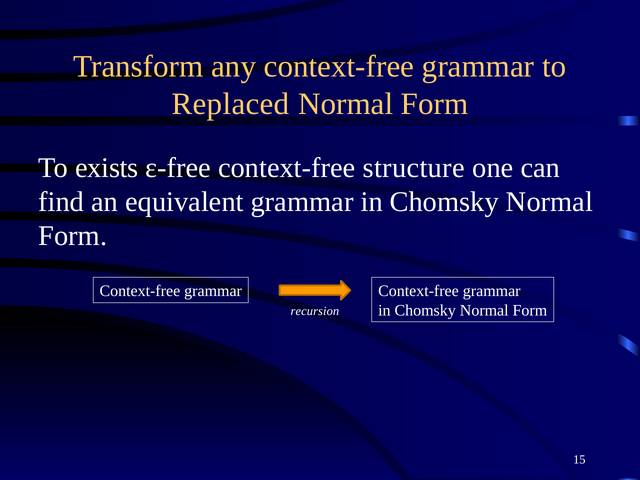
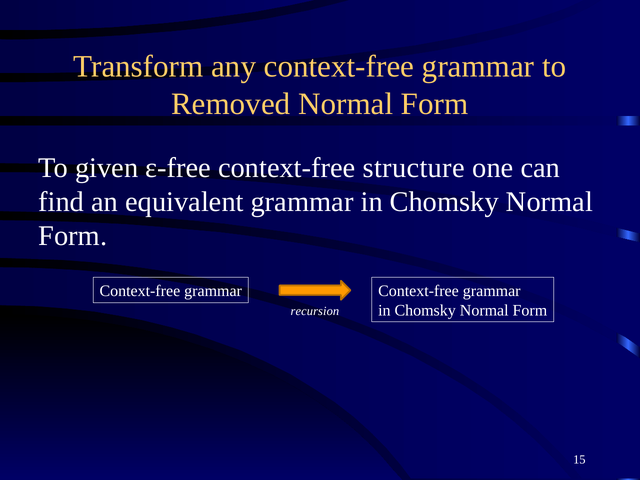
Replaced: Replaced -> Removed
exists: exists -> given
